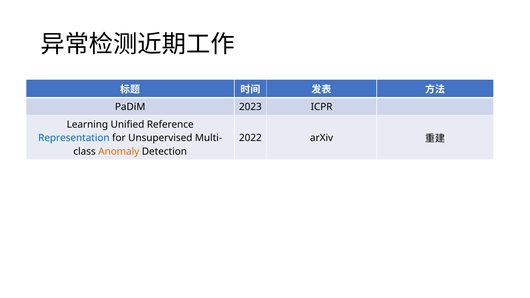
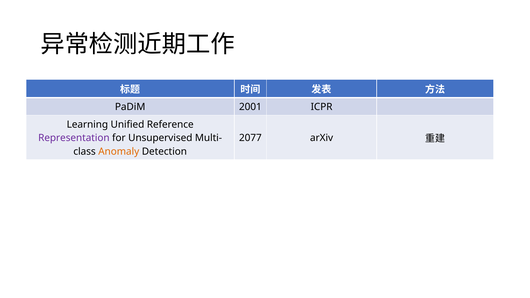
2023: 2023 -> 2001
Representation colour: blue -> purple
2022: 2022 -> 2077
